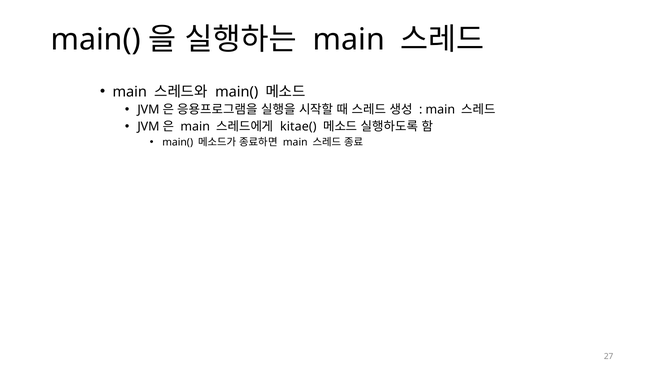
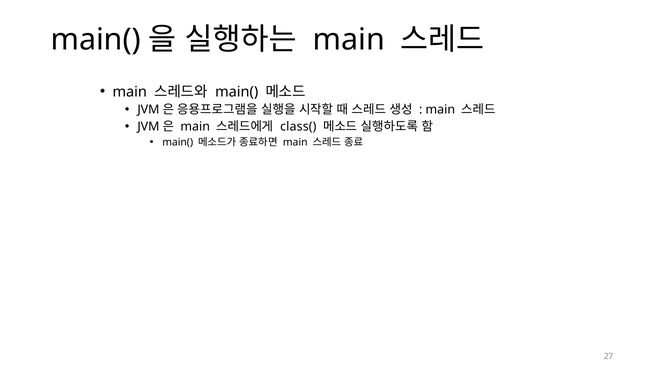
kitae(: kitae( -> class(
